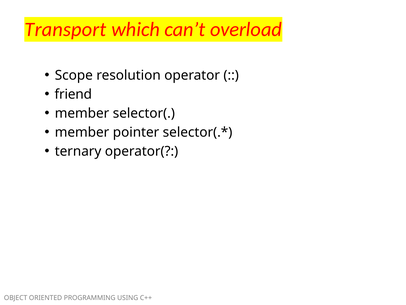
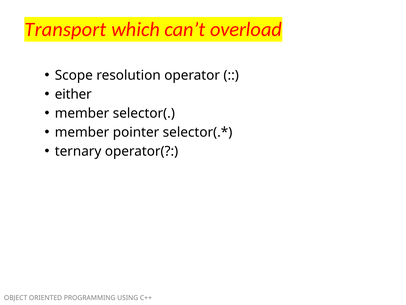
friend: friend -> either
